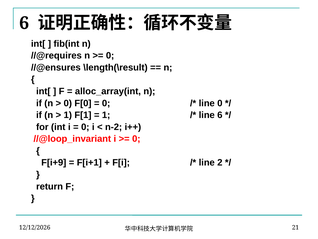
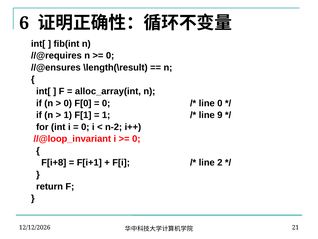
line 6: 6 -> 9
F[i+9: F[i+9 -> F[i+8
